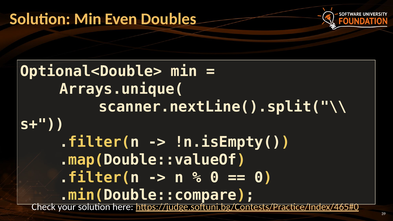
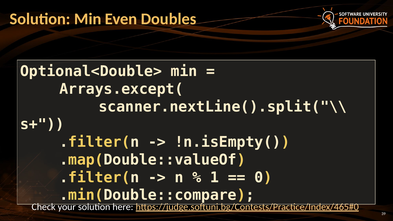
Arrays.unique(: Arrays.unique( -> Arrays.except(
0 at (214, 177): 0 -> 1
